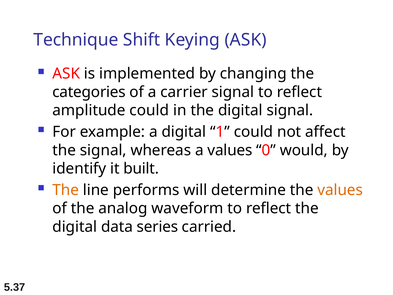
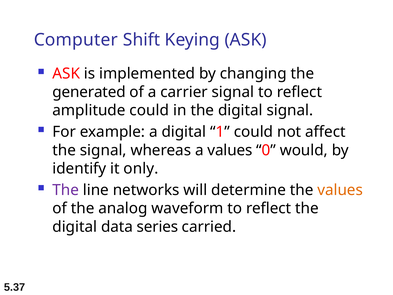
Technique: Technique -> Computer
categories: categories -> generated
built: built -> only
The at (66, 190) colour: orange -> purple
performs: performs -> networks
